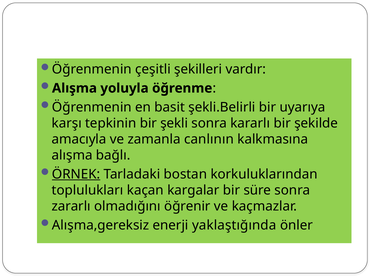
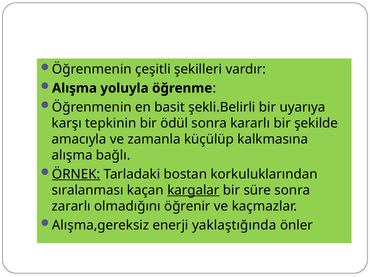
şekli: şekli -> ödül
canlının: canlının -> küçülüp
toplulukları: toplulukları -> sıralanması
kargalar underline: none -> present
